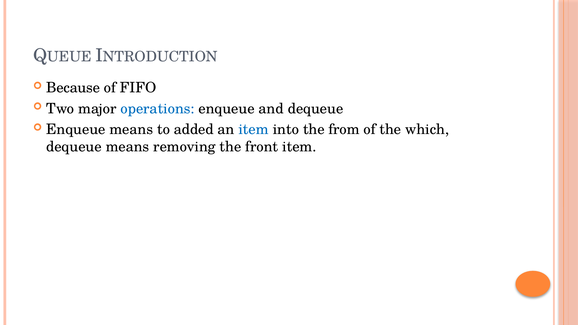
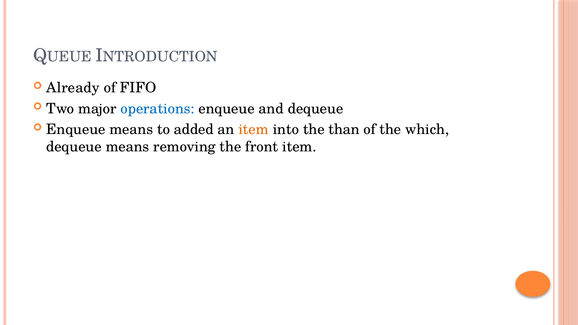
Because: Because -> Already
item at (254, 130) colour: blue -> orange
from: from -> than
